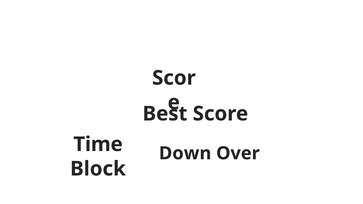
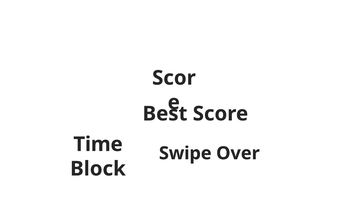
Down: Down -> Swipe
